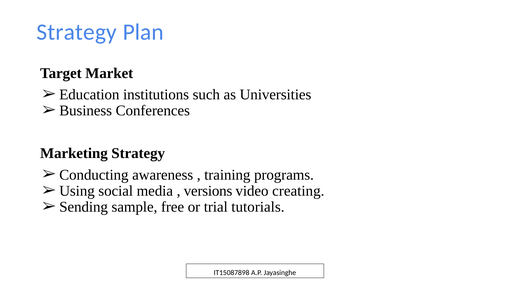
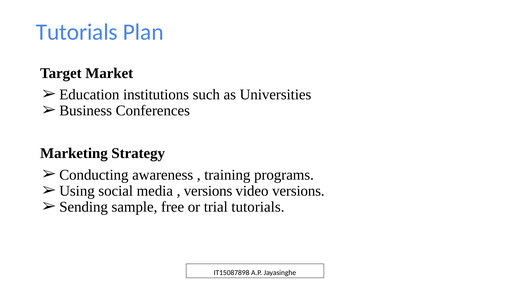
Strategy at (77, 32): Strategy -> Tutorials
video creating: creating -> versions
